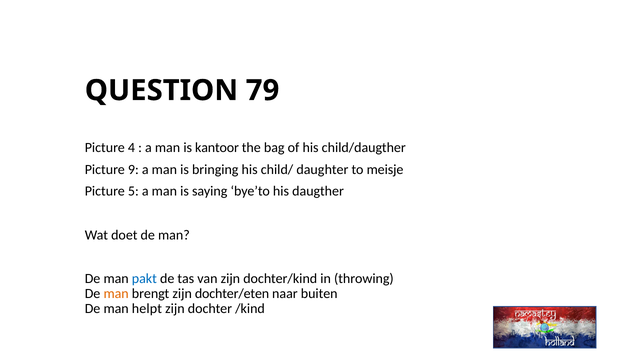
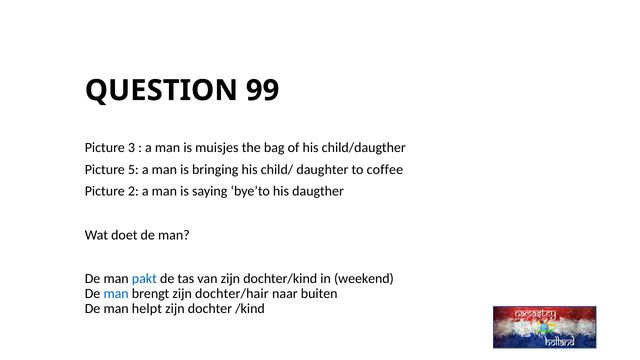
79: 79 -> 99
4: 4 -> 3
kantoor: kantoor -> muisjes
9: 9 -> 5
meisje: meisje -> coffee
5: 5 -> 2
throwing: throwing -> weekend
man at (116, 294) colour: orange -> blue
dochter/eten: dochter/eten -> dochter/hair
